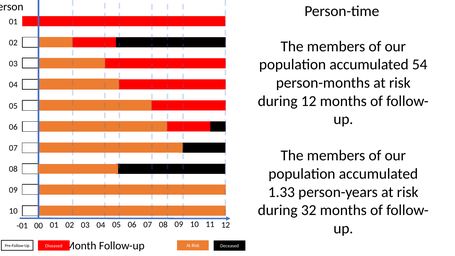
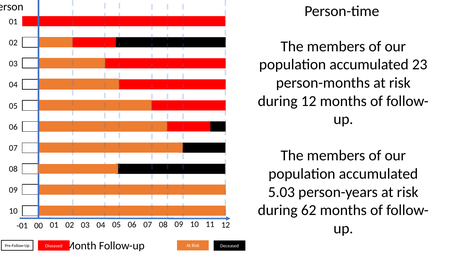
54: 54 -> 23
1.33: 1.33 -> 5.03
32: 32 -> 62
